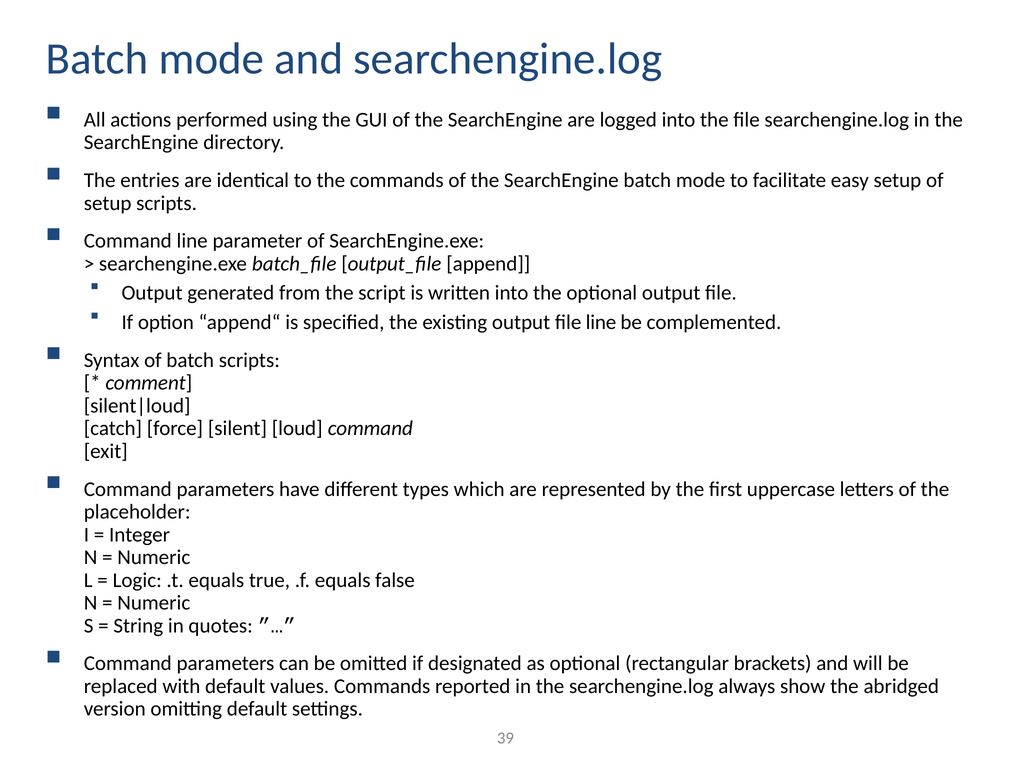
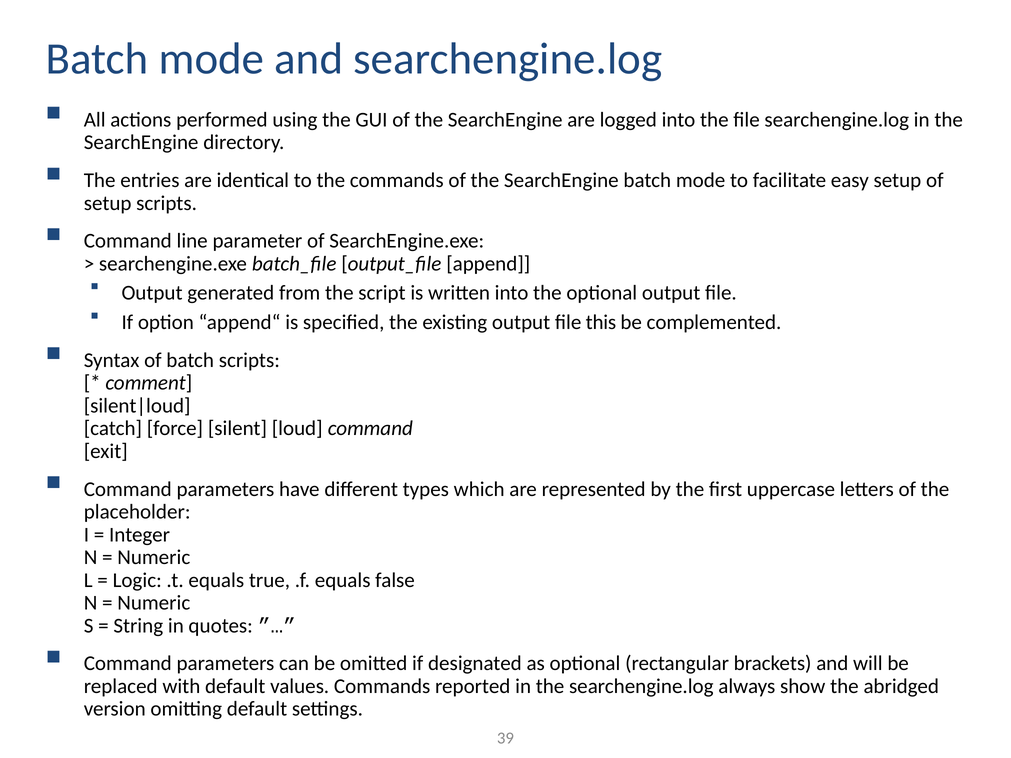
file line: line -> this
